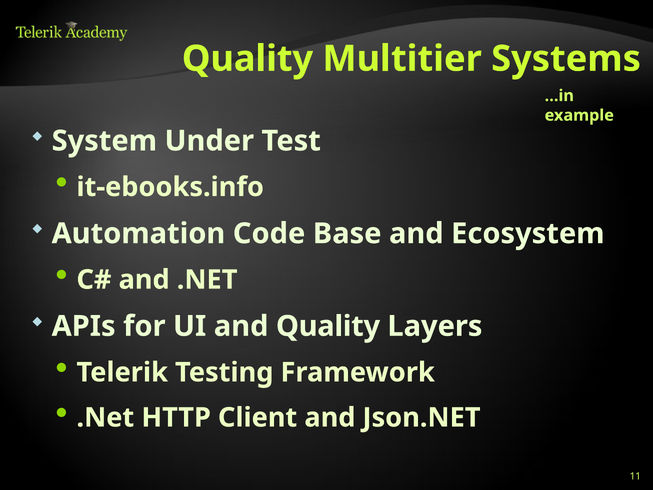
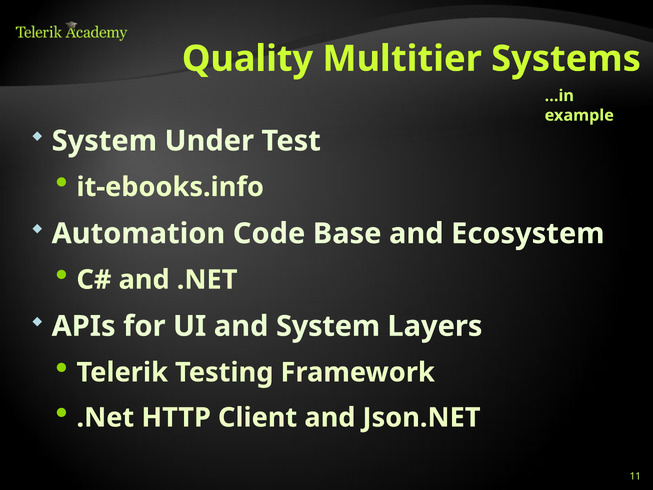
and Quality: Quality -> System
